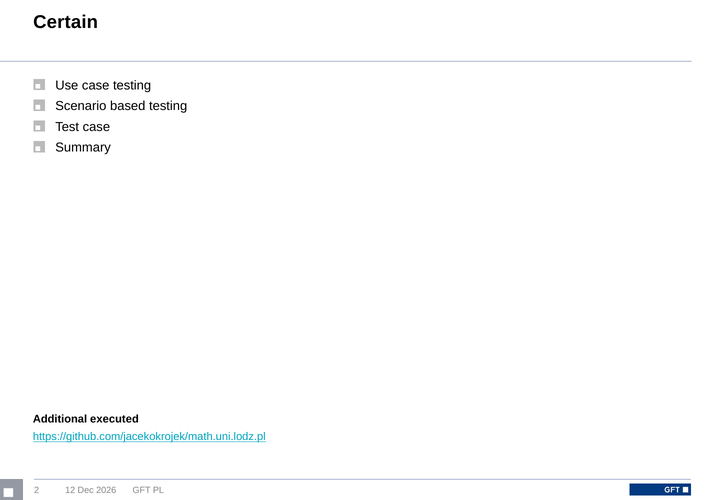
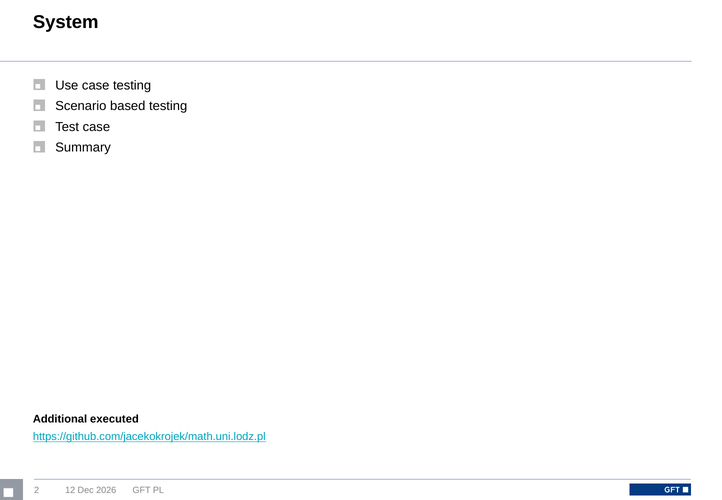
Certain: Certain -> System
